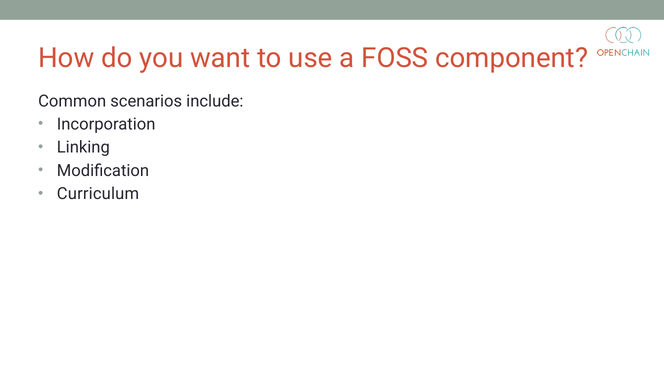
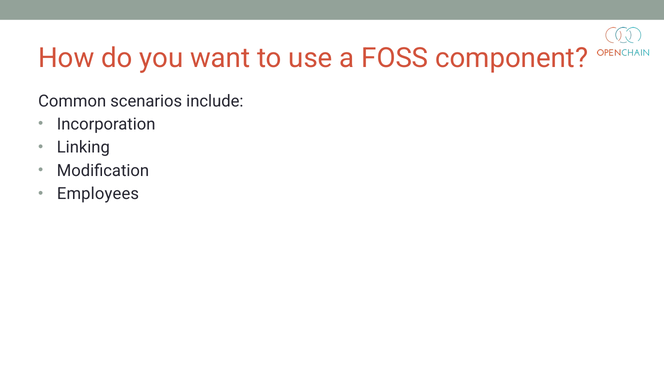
Curriculum: Curriculum -> Employees
